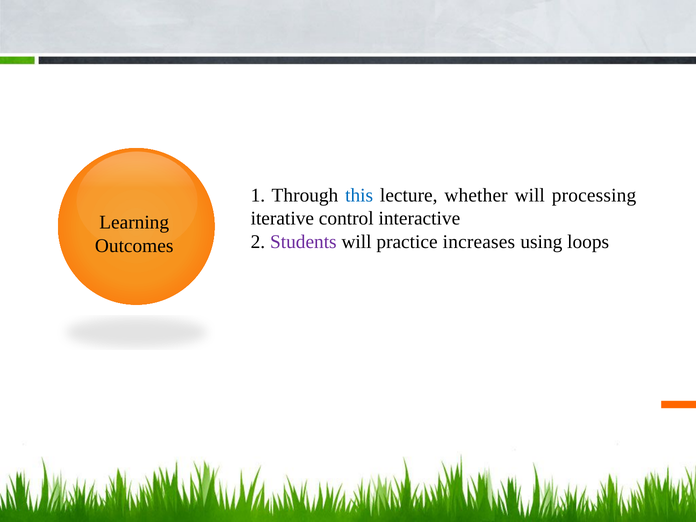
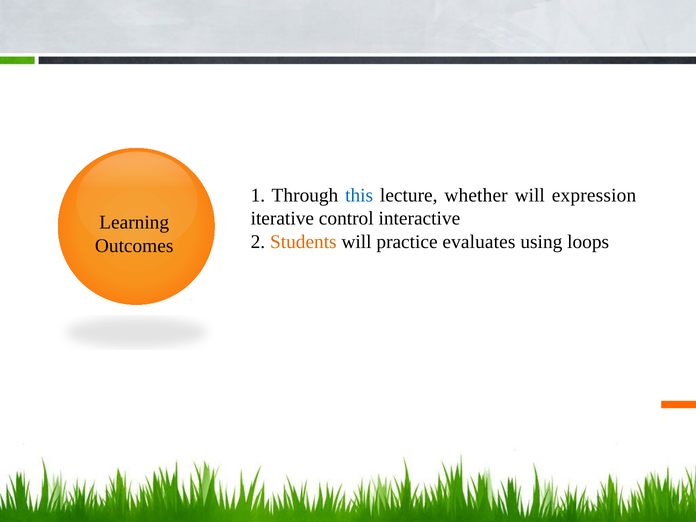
processing: processing -> expression
Students colour: purple -> orange
increases: increases -> evaluates
